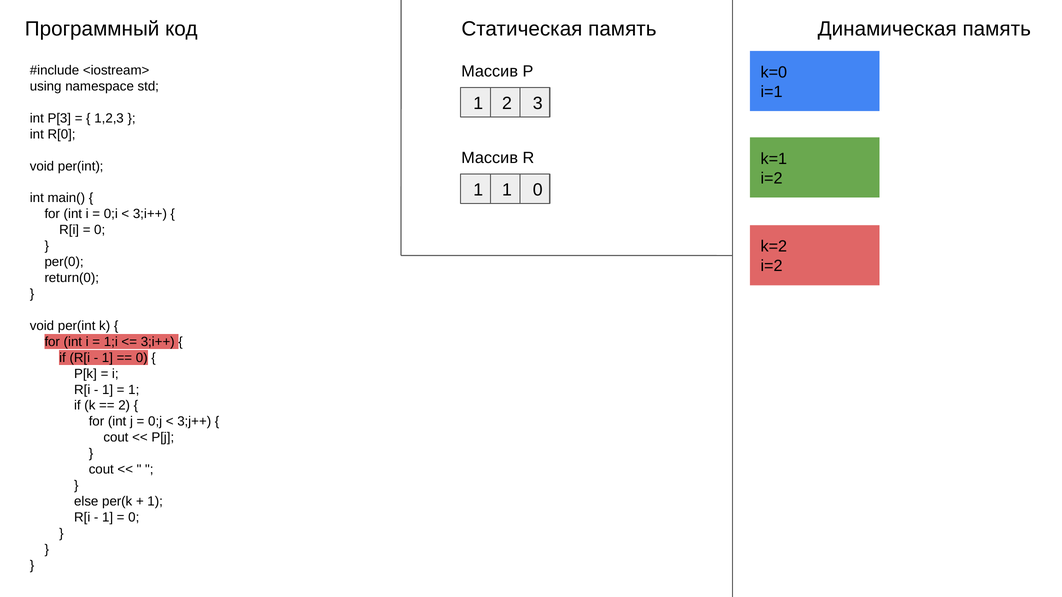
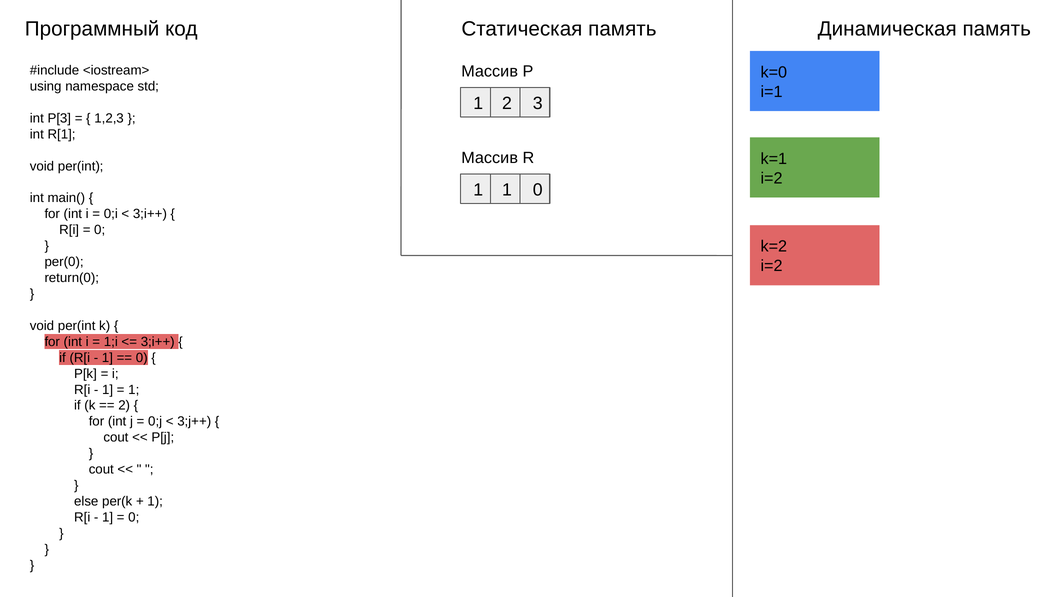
R[0: R[0 -> R[1
